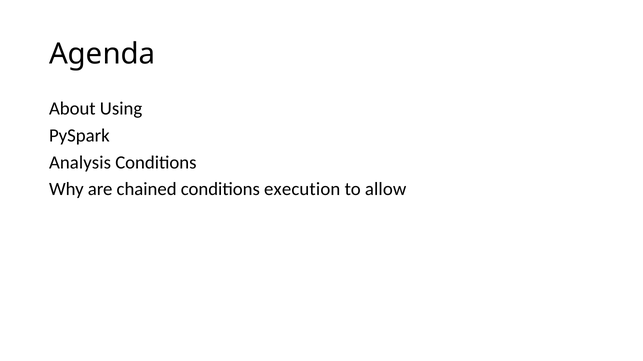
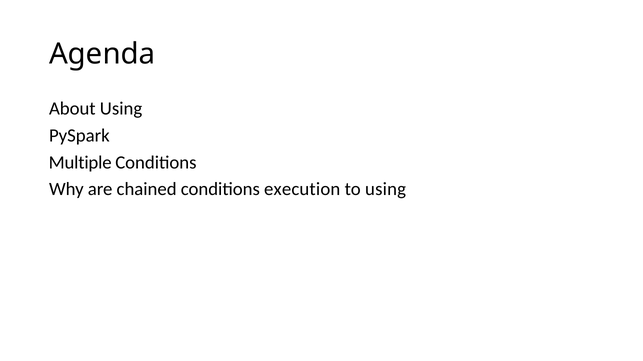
Analysis: Analysis -> Multiple
to allow: allow -> using
